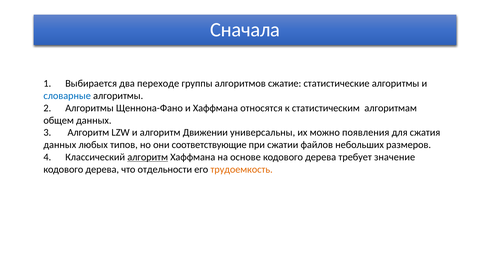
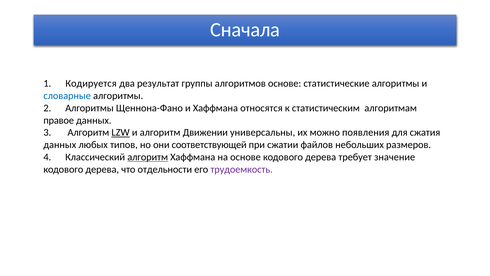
Выбирается: Выбирается -> Кодируется
переходе: переходе -> результат
алгоритмов сжатие: сжатие -> основе
общем: общем -> правое
LZW underline: none -> present
соответствующие: соответствующие -> соответствующей
трудоемкость colour: orange -> purple
